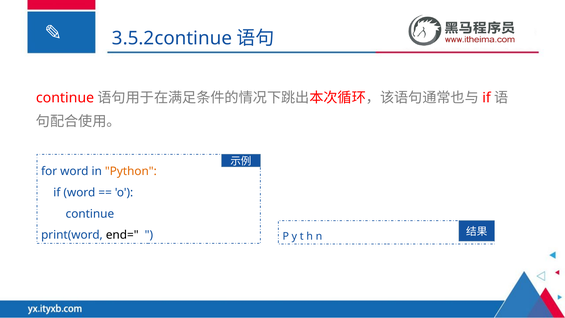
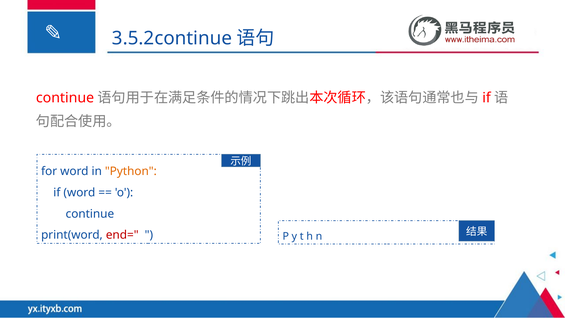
end= colour: black -> red
